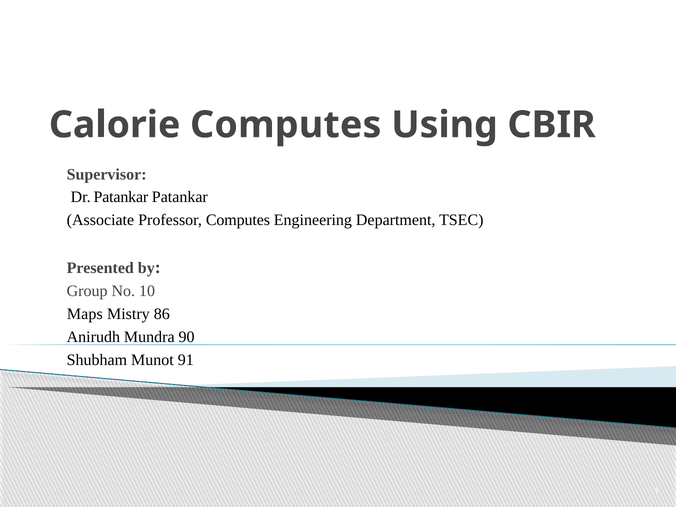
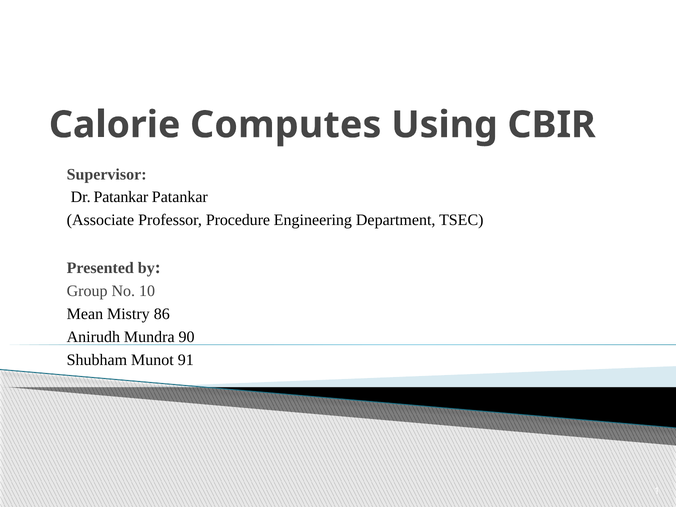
Professor Computes: Computes -> Procedure
Maps: Maps -> Mean
